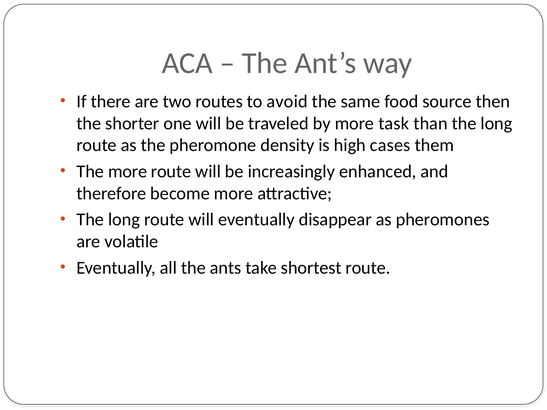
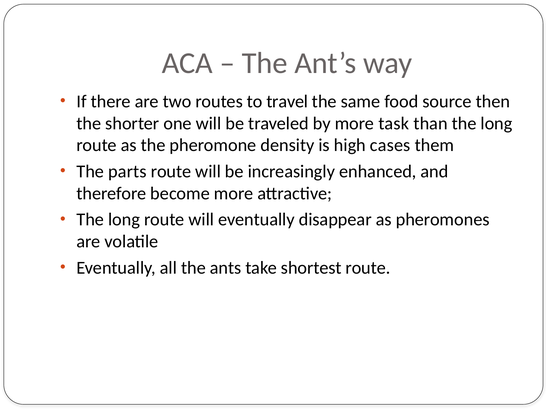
avoid: avoid -> travel
The more: more -> parts
